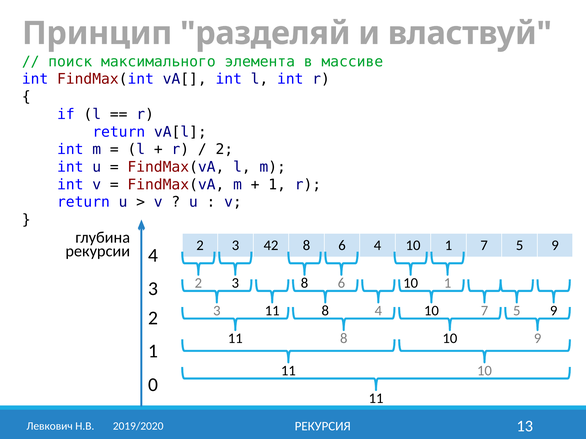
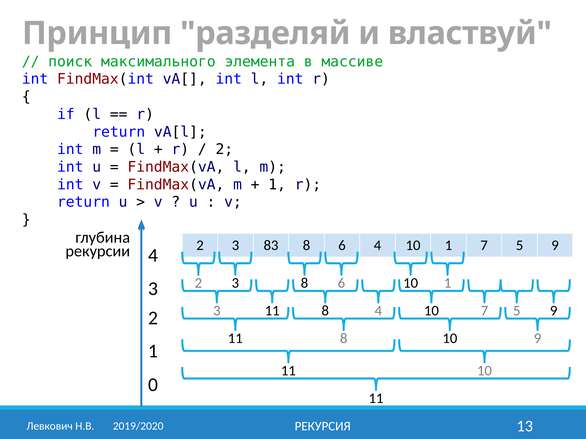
42: 42 -> 83
